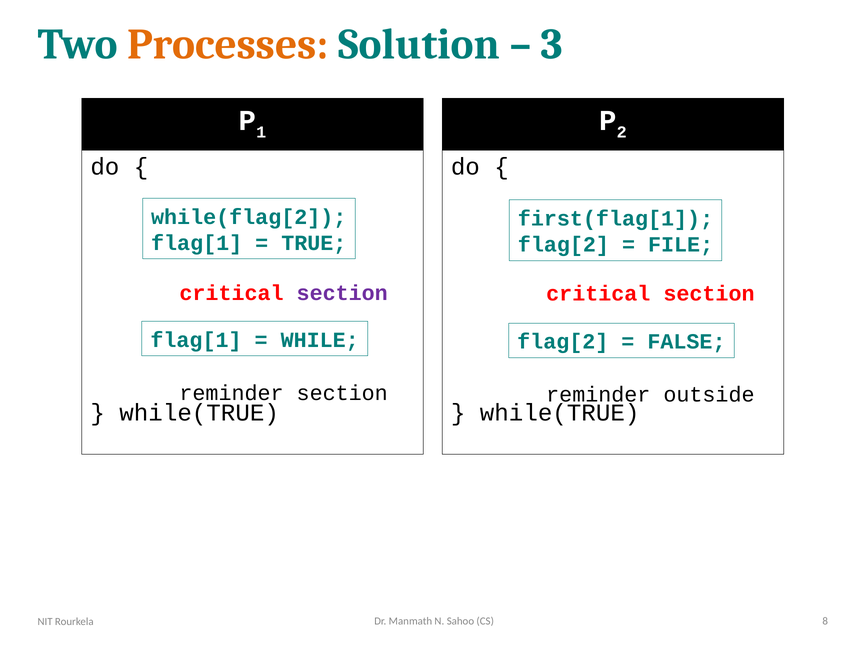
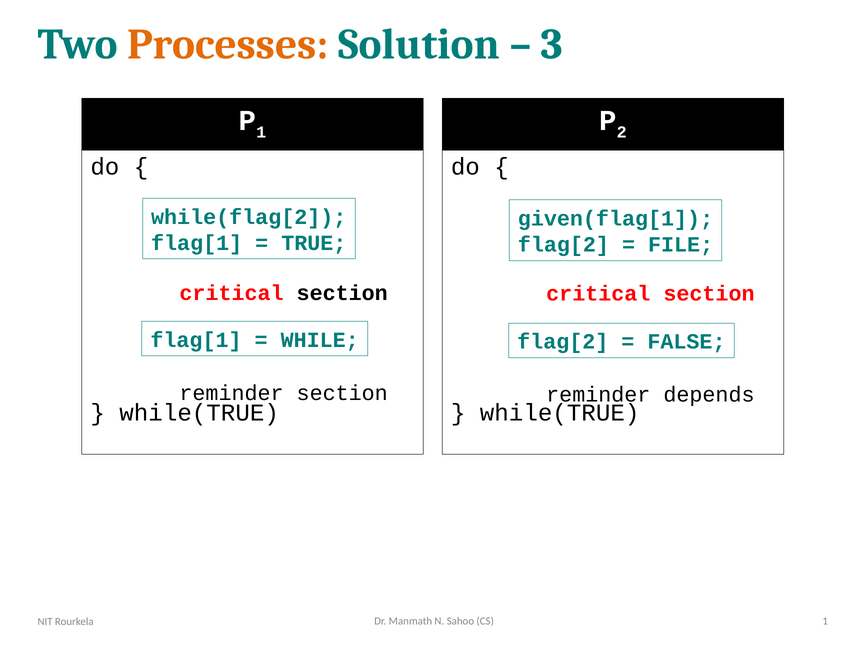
first(flag[1: first(flag[1 -> given(flag[1
section at (342, 293) colour: purple -> black
outside: outside -> depends
CS 8: 8 -> 1
